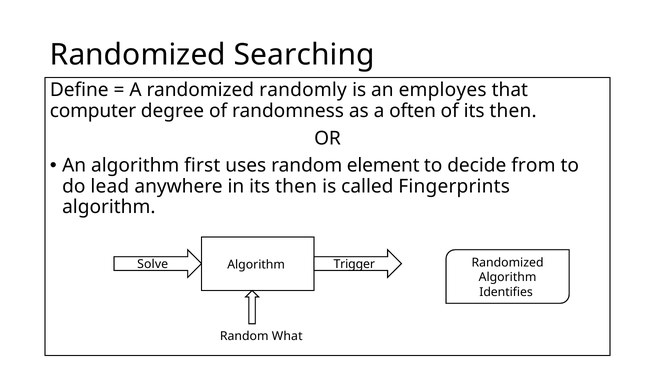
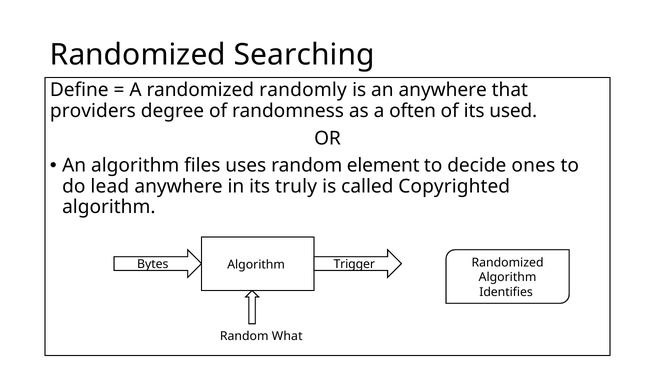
an employes: employes -> anywhere
computer: computer -> providers
of its then: then -> used
first: first -> files
from: from -> ones
in its then: then -> truly
Fingerprints: Fingerprints -> Copyrighted
Solve: Solve -> Bytes
